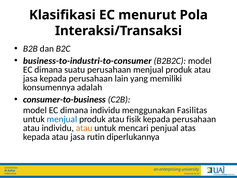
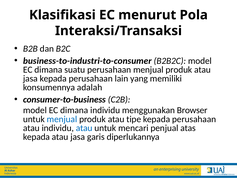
Fasilitas: Fasilitas -> Browser
fisik: fisik -> tipe
atau at (84, 128) colour: orange -> blue
rutin: rutin -> garis
